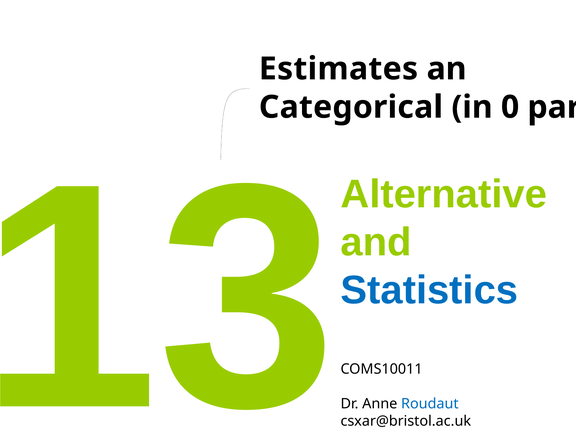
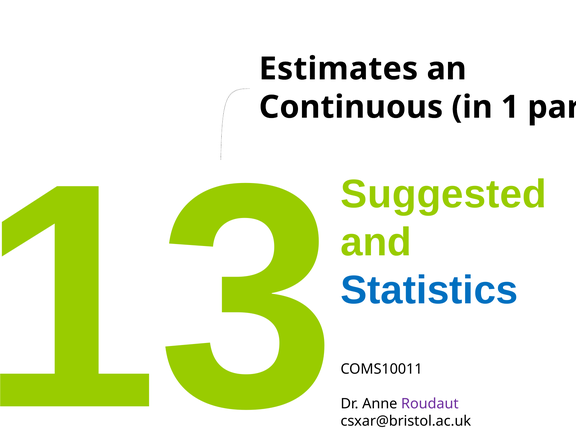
Categorical: Categorical -> Continuous
0: 0 -> 1
Alternative: Alternative -> Suggested
Roudaut colour: blue -> purple
